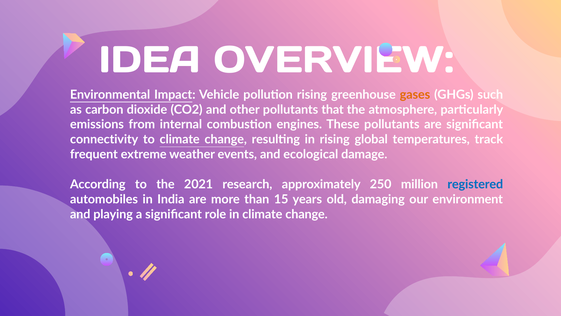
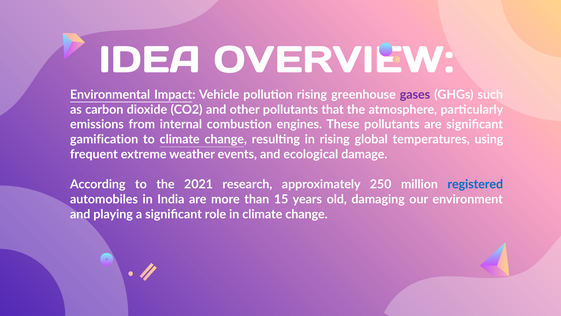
gases colour: orange -> purple
connectivity: connectivity -> gamification
track: track -> using
